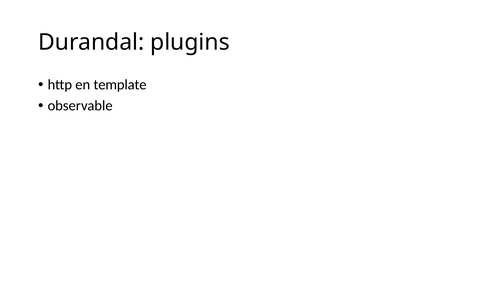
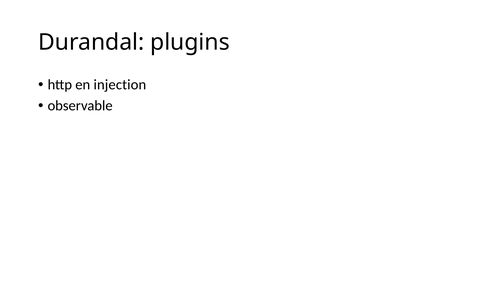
template: template -> injection
